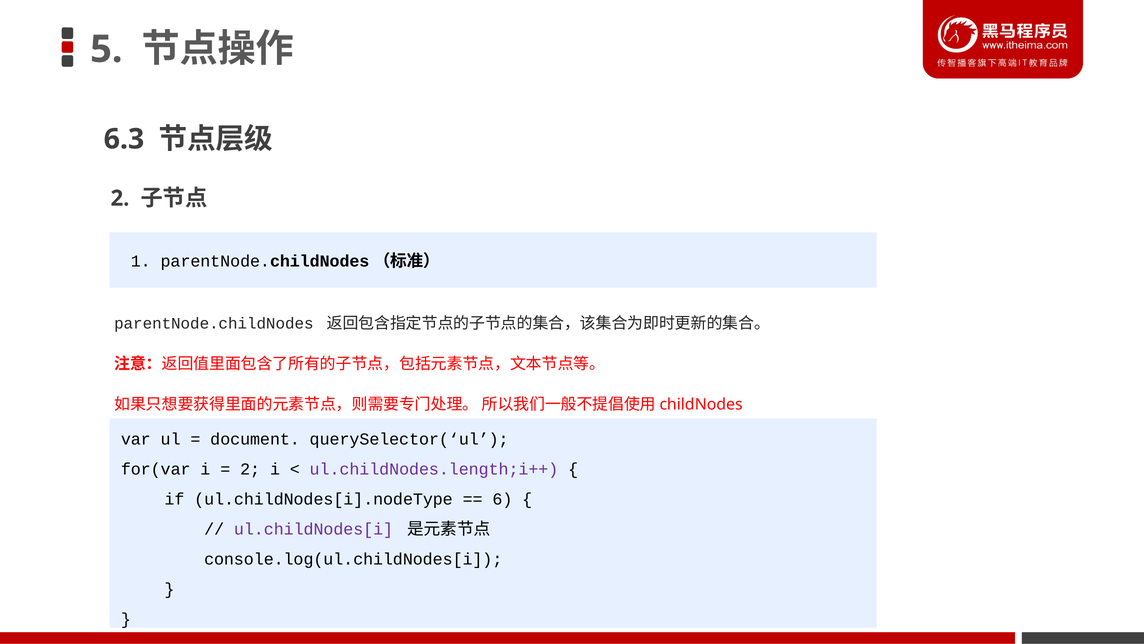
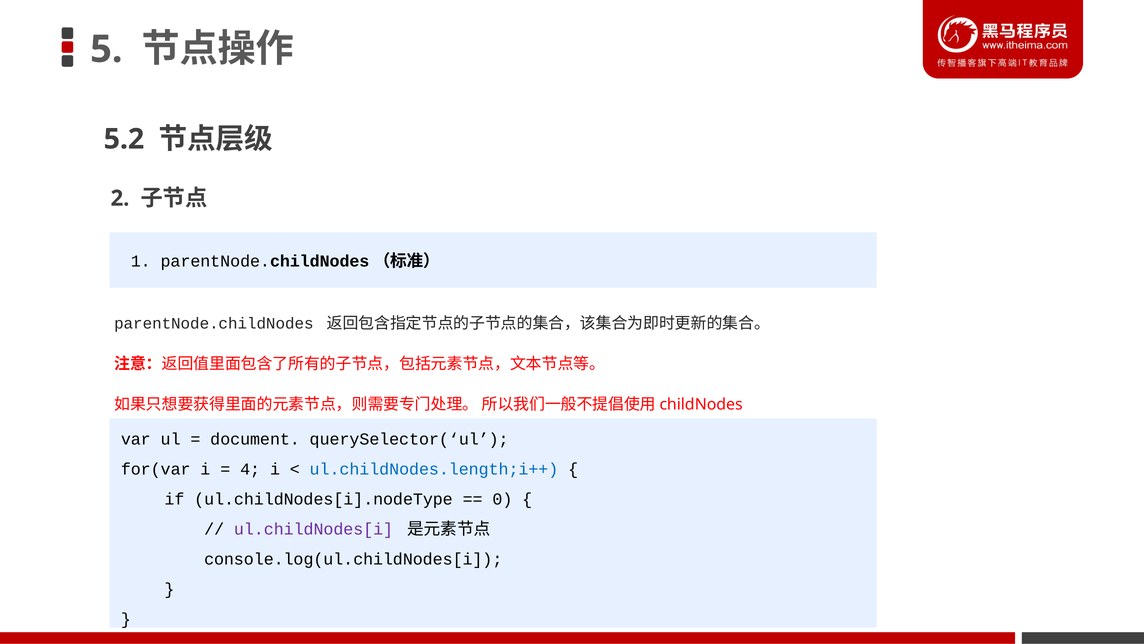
6.3: 6.3 -> 5.2
2 at (250, 469): 2 -> 4
ul.childNodes.length;i++ colour: purple -> blue
6: 6 -> 0
